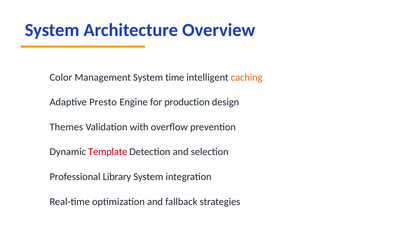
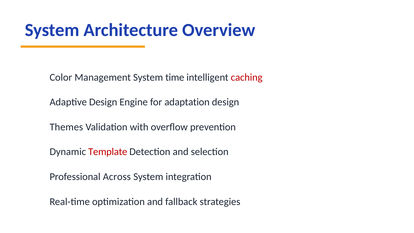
caching colour: orange -> red
Adaptive Presto: Presto -> Design
production: production -> adaptation
Library: Library -> Across
